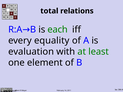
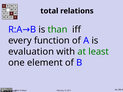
each: each -> than
equality: equality -> function
